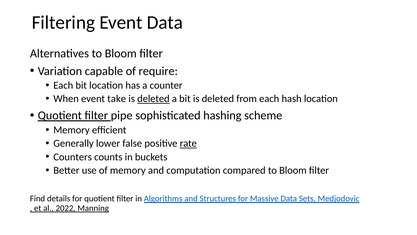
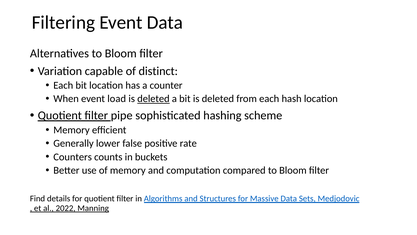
require: require -> distinct
take: take -> load
rate underline: present -> none
